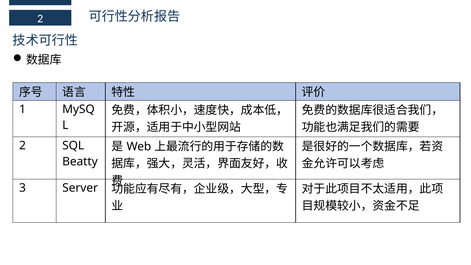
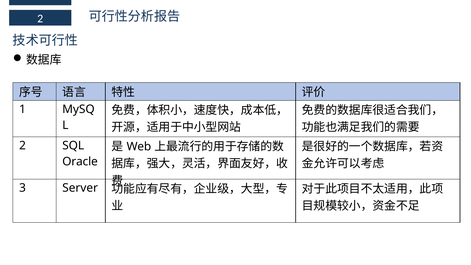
Beatty: Beatty -> Oracle
